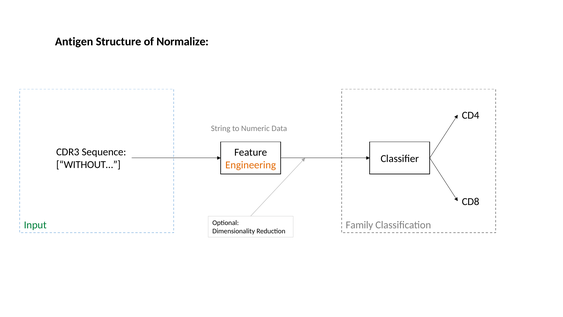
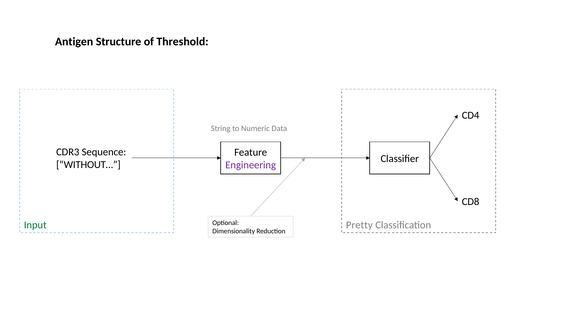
Normalize: Normalize -> Threshold
Engineering colour: orange -> purple
Family: Family -> Pretty
